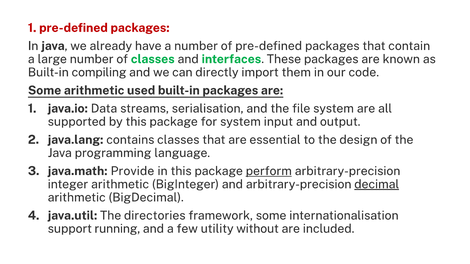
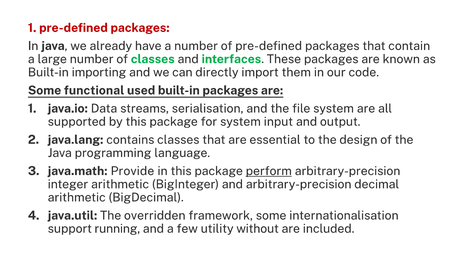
compiling: compiling -> importing
Some arithmetic: arithmetic -> functional
decimal underline: present -> none
directories: directories -> overridden
